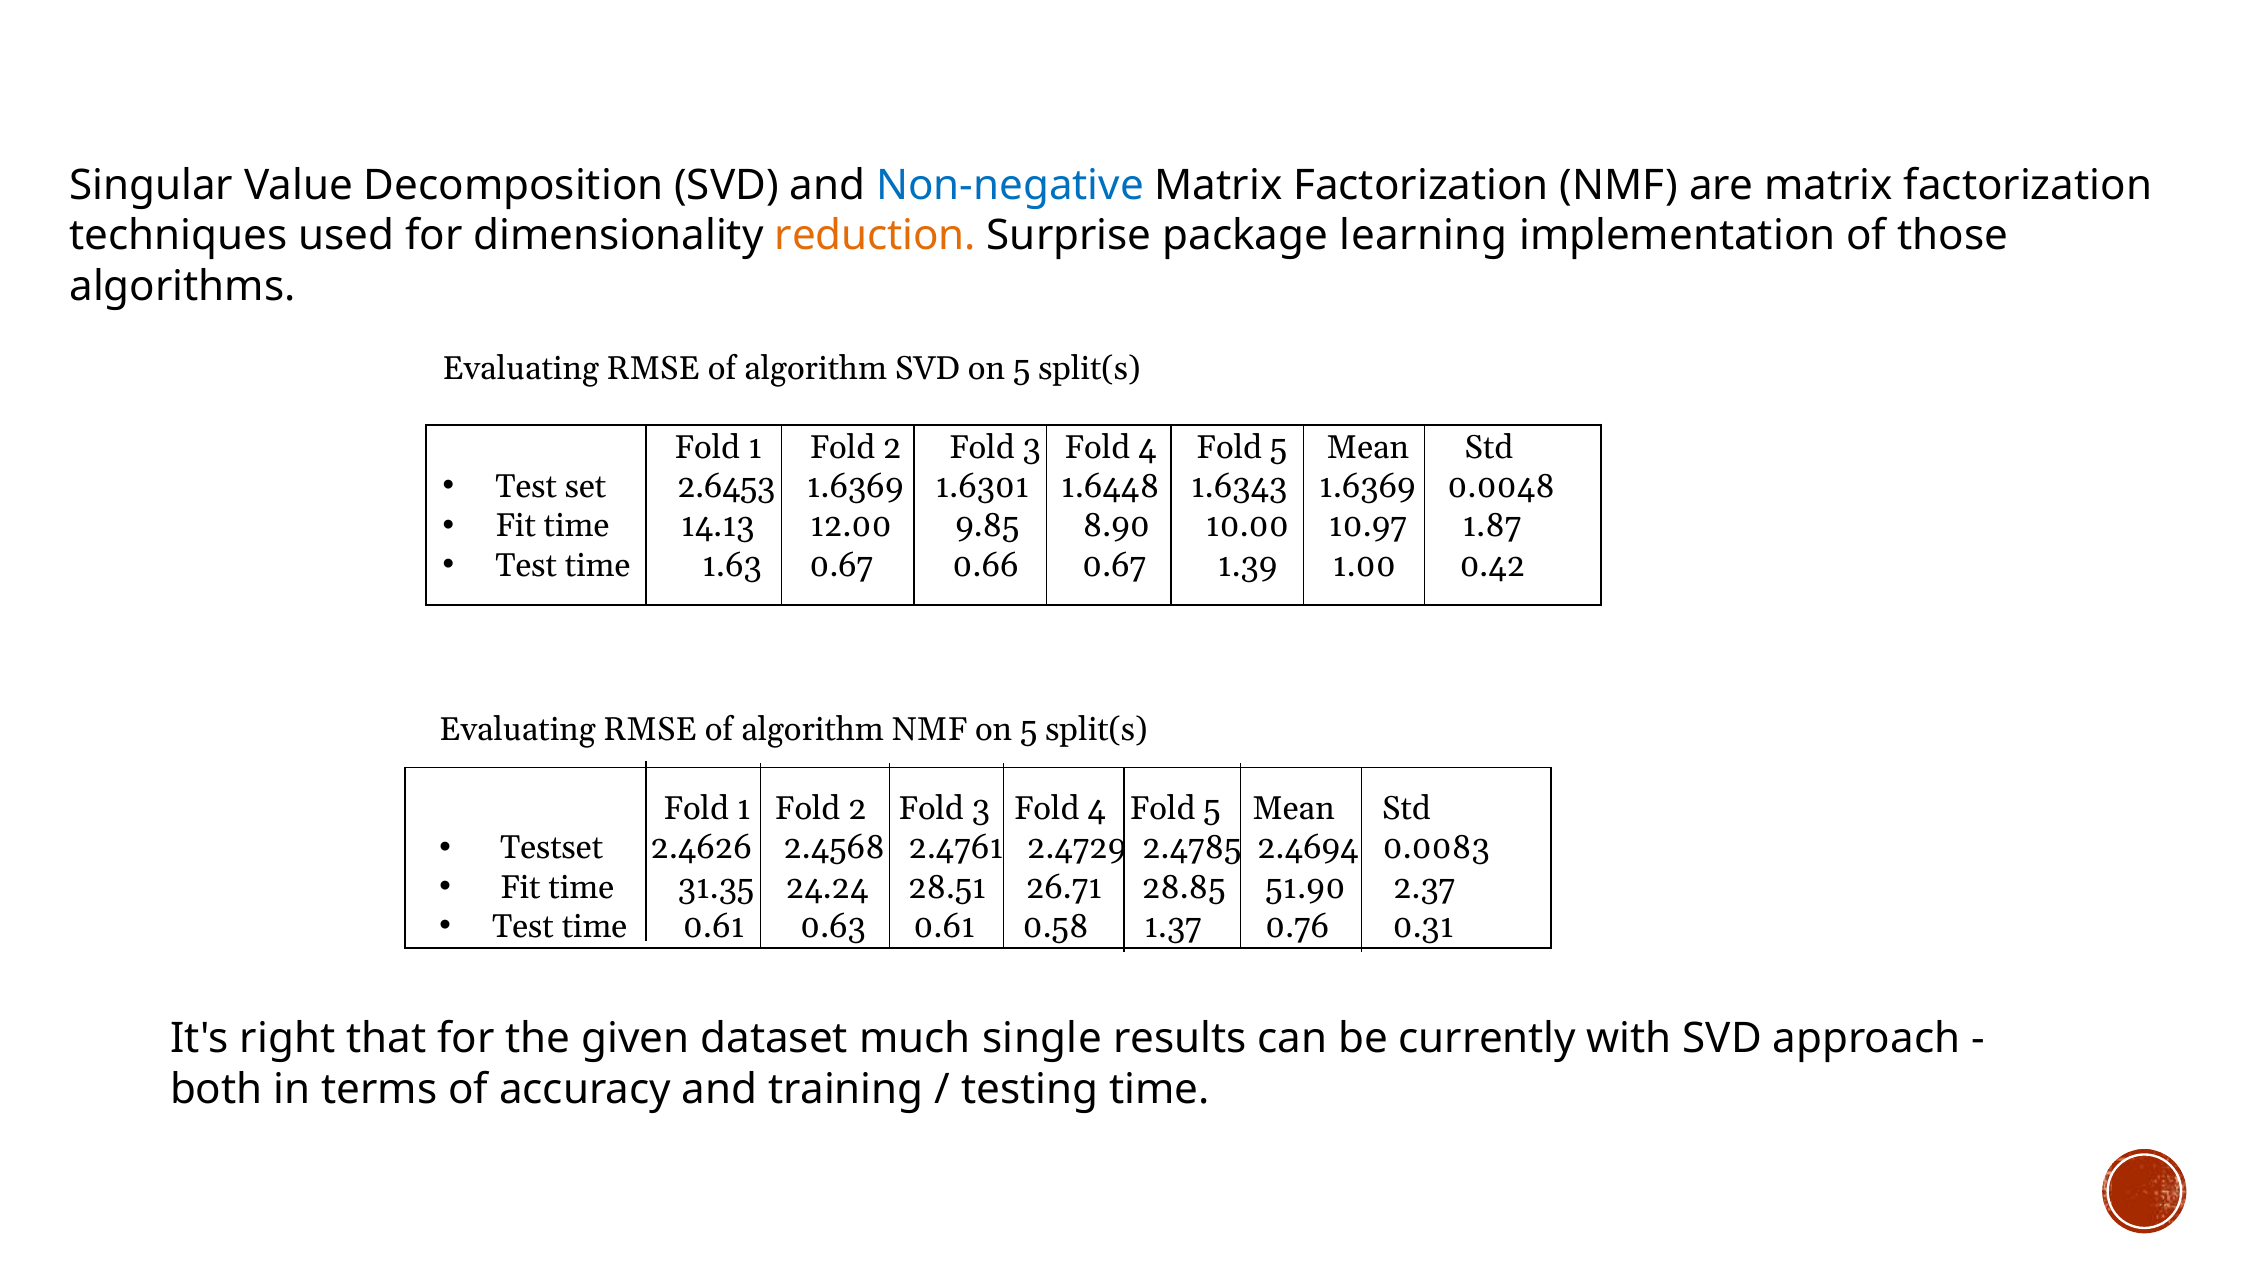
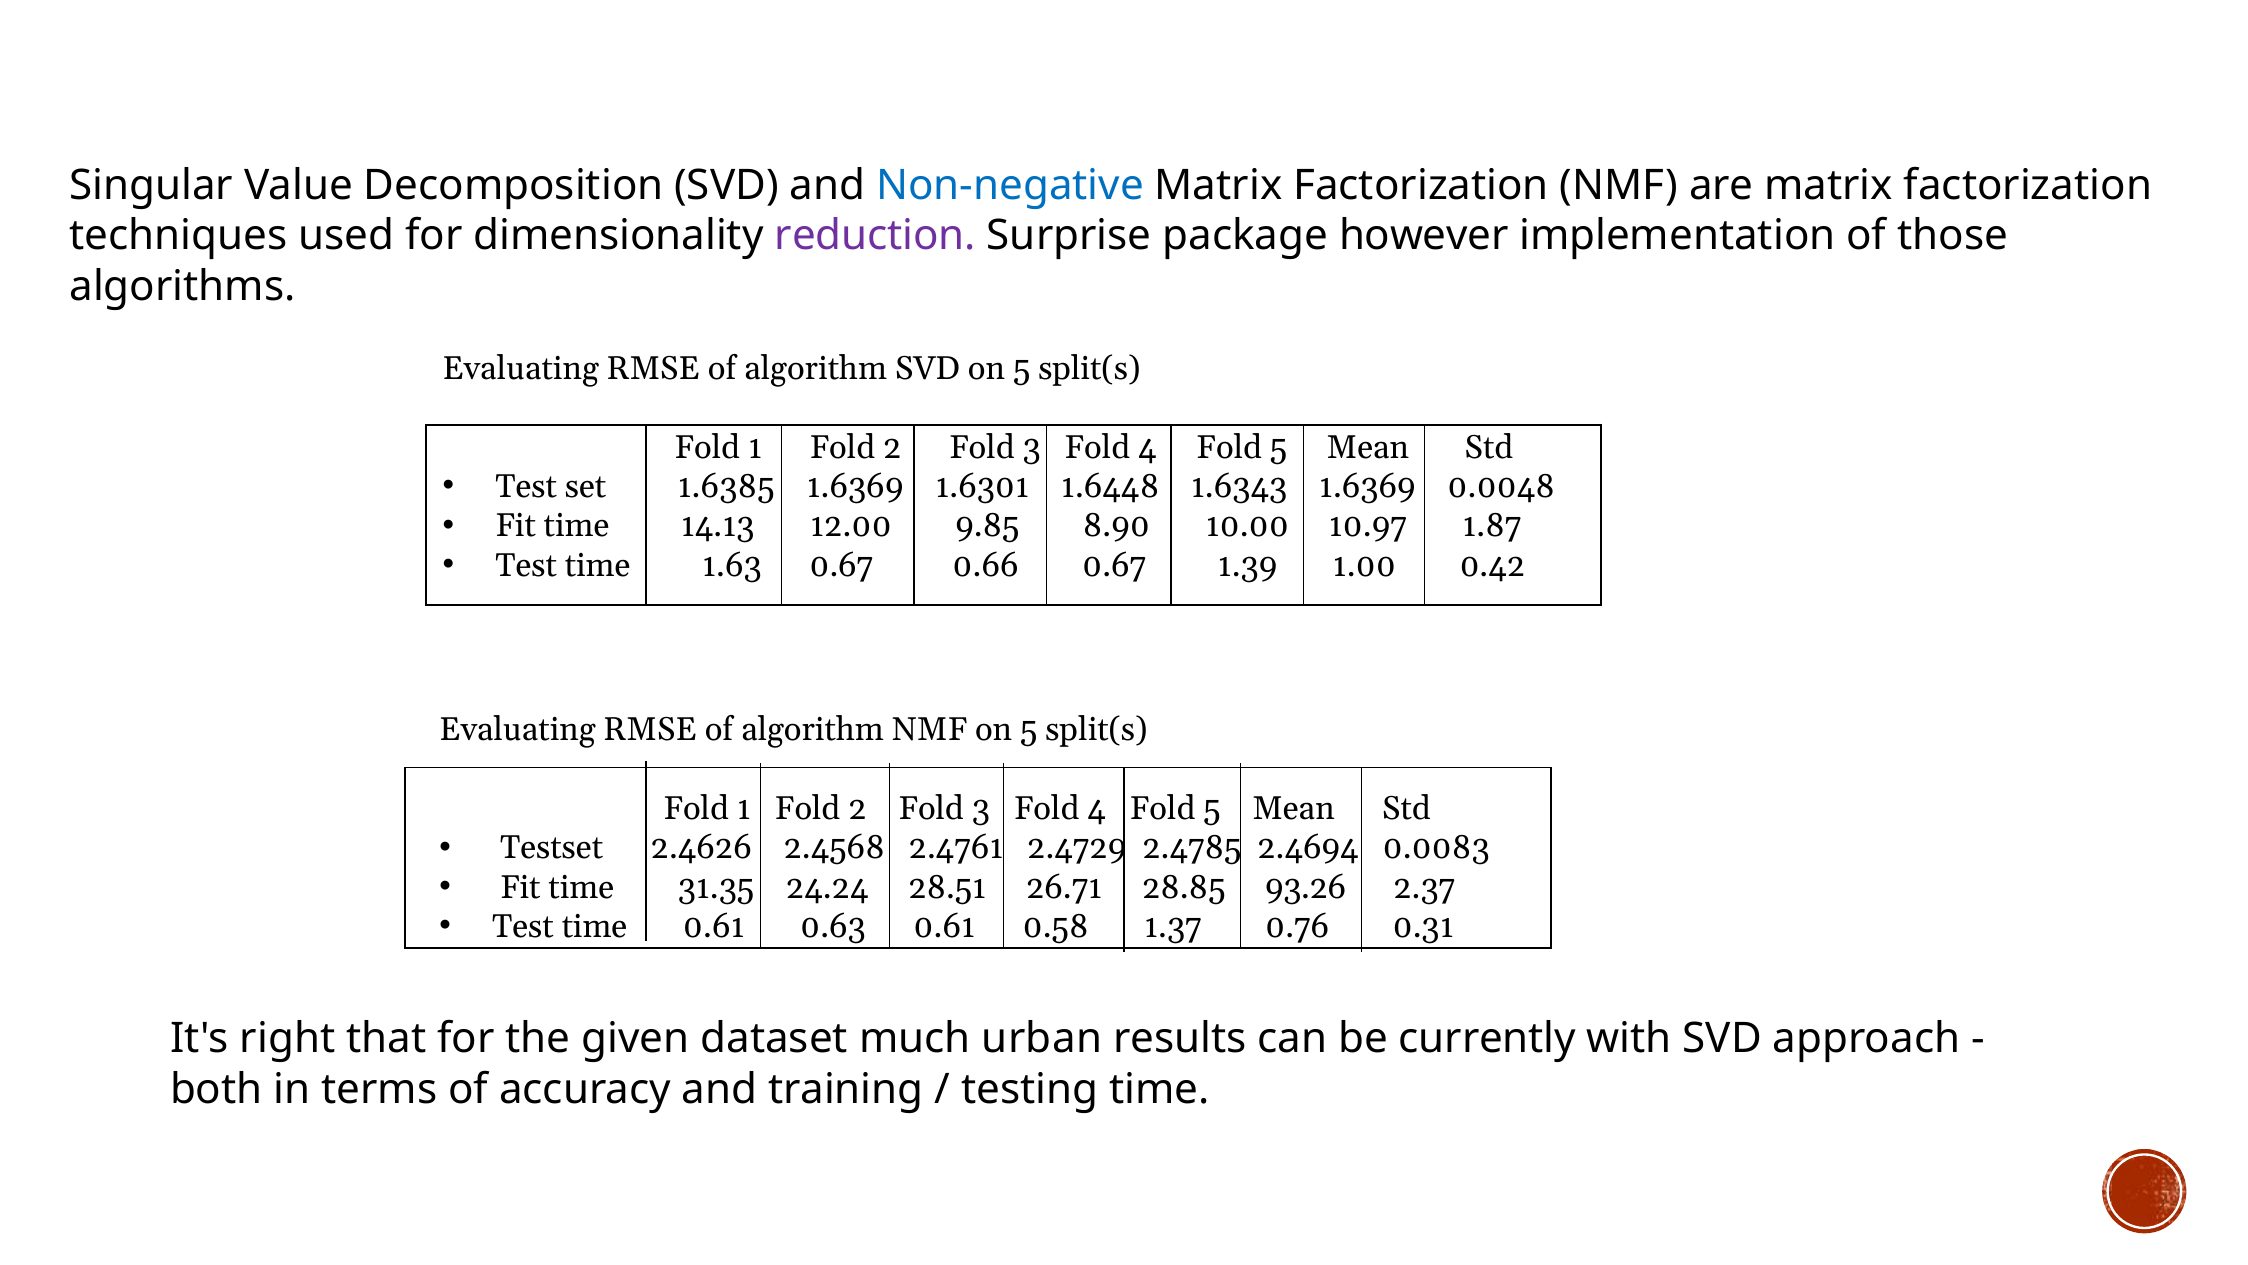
reduction colour: orange -> purple
learning: learning -> however
2.6453: 2.6453 -> 1.6385
51.90: 51.90 -> 93.26
single: single -> urban
